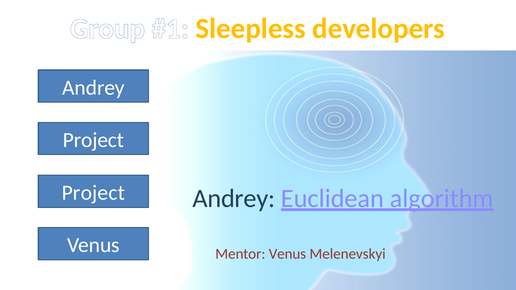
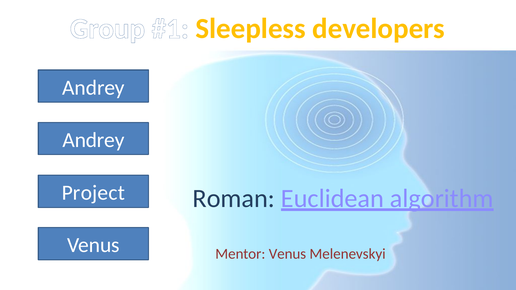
Project at (93, 140): Project -> Andrey
Andrey at (234, 199): Andrey -> Roman
